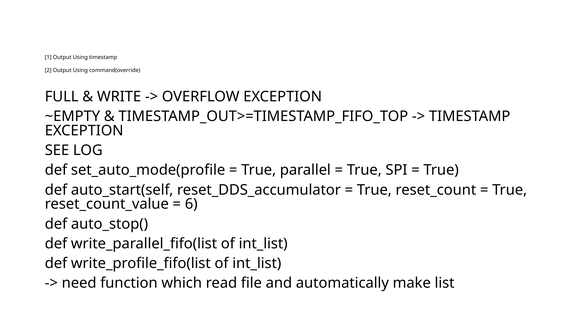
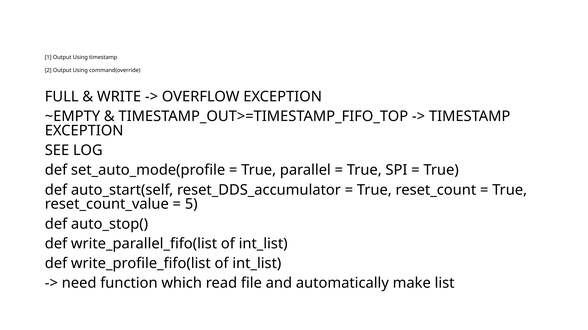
6: 6 -> 5
